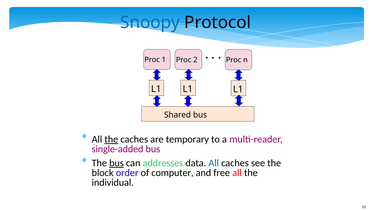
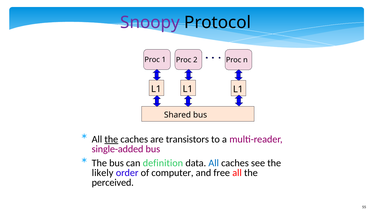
Snoopy colour: blue -> purple
temporary: temporary -> transistors
bus at (116, 163) underline: present -> none
addresses: addresses -> definition
block: block -> likely
individual: individual -> perceived
